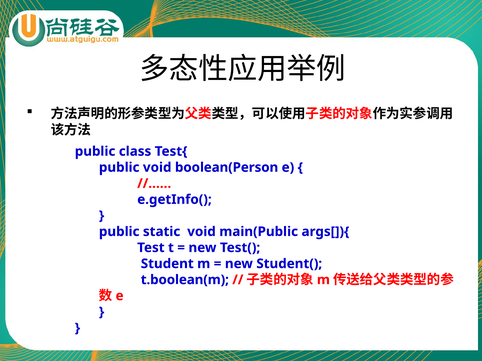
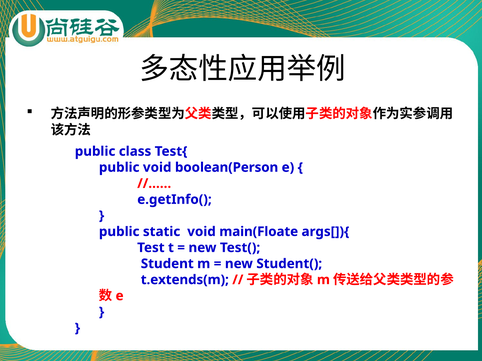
main(Public: main(Public -> main(Floate
t.boolean(m: t.boolean(m -> t.extends(m
